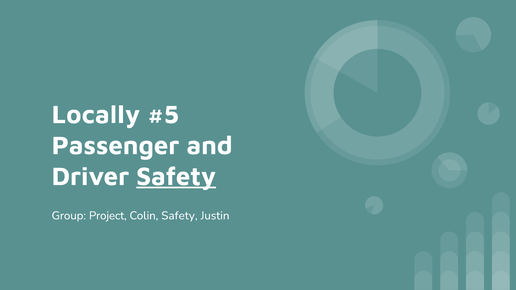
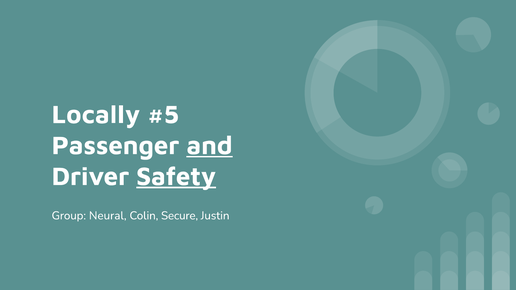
and underline: none -> present
Project: Project -> Neural
Colin Safety: Safety -> Secure
